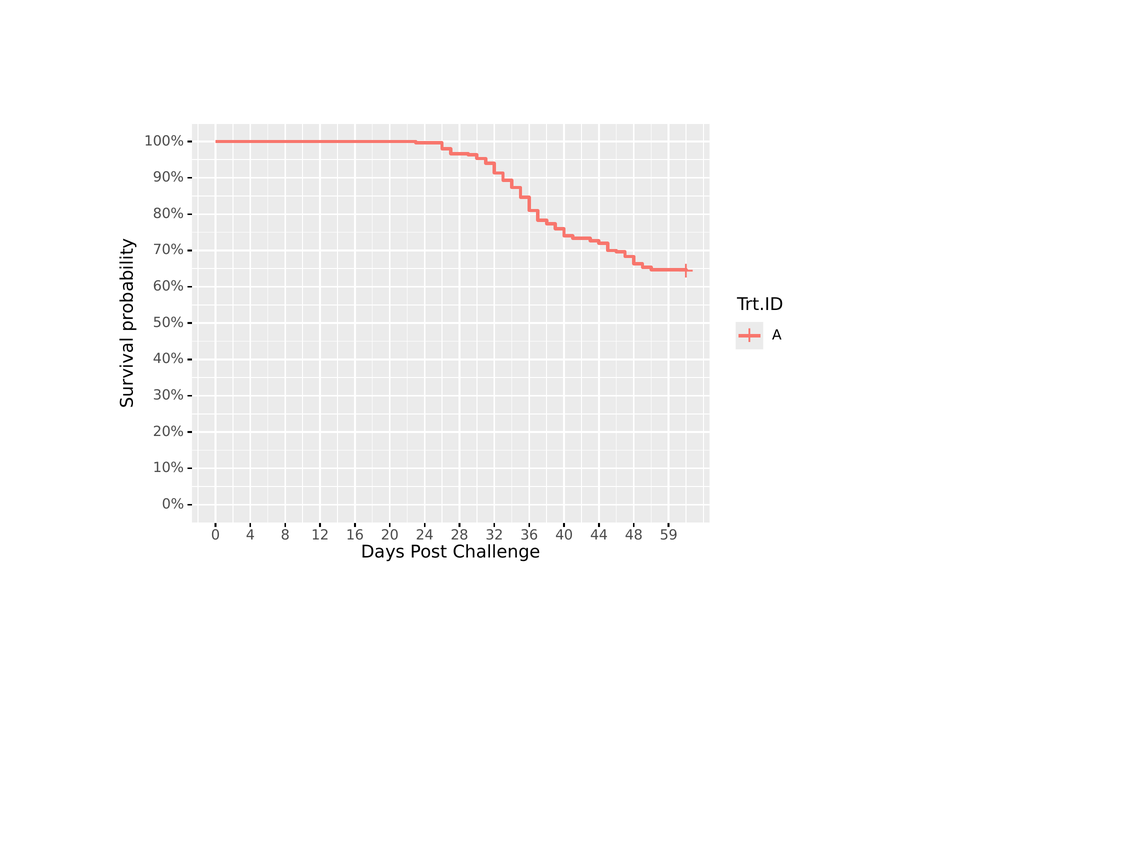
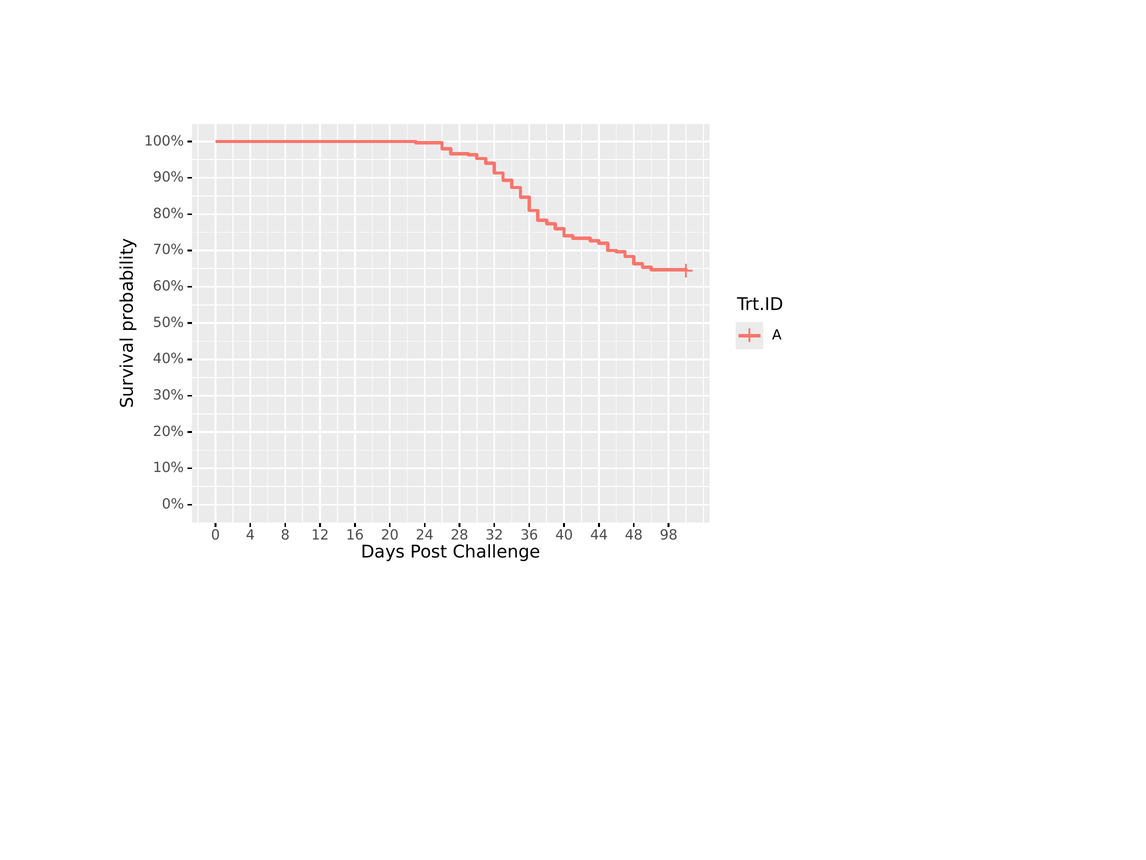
59: 59 -> 98
